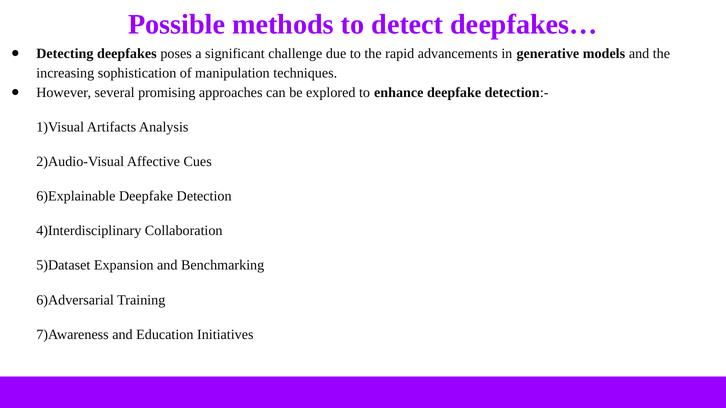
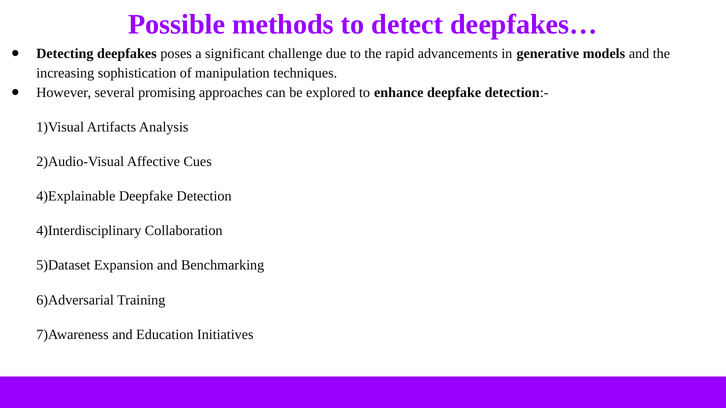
6)Explainable: 6)Explainable -> 4)Explainable
